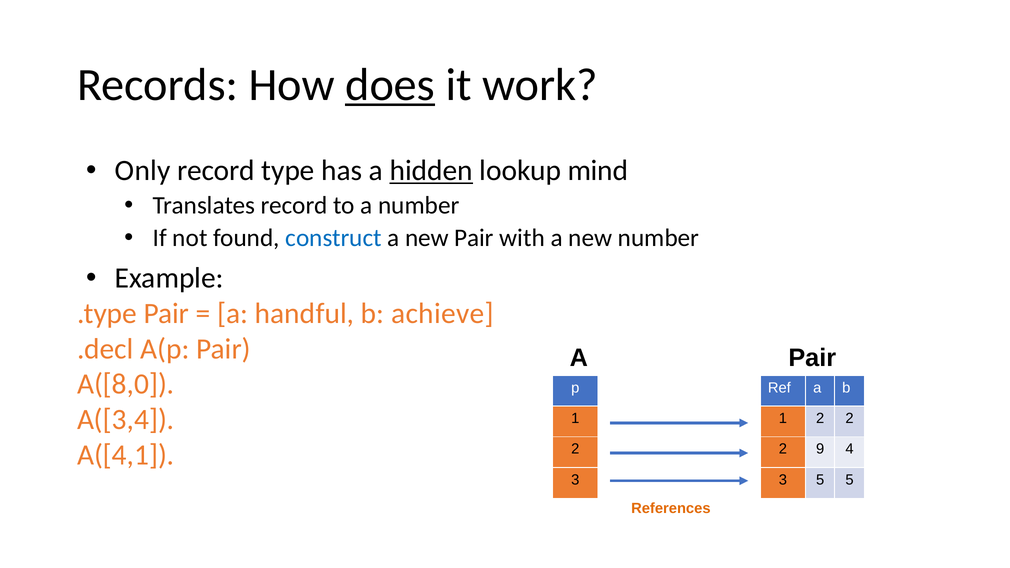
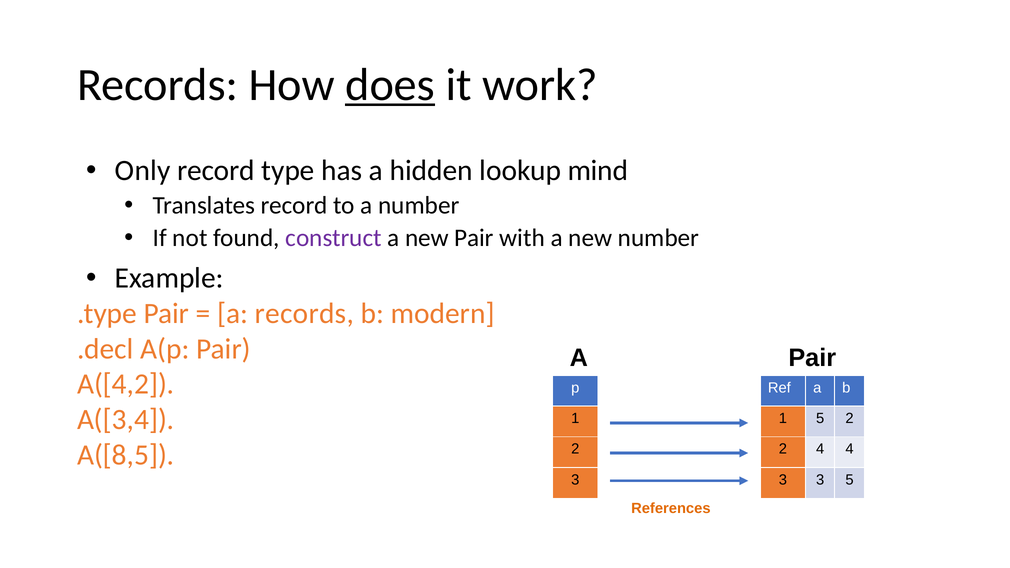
hidden underline: present -> none
construct colour: blue -> purple
a handful: handful -> records
achieve: achieve -> modern
A([8,0: A([8,0 -> A([4,2
2 at (820, 418): 2 -> 5
2 9: 9 -> 4
A([4,1: A([4,1 -> A([8,5
3 5: 5 -> 3
